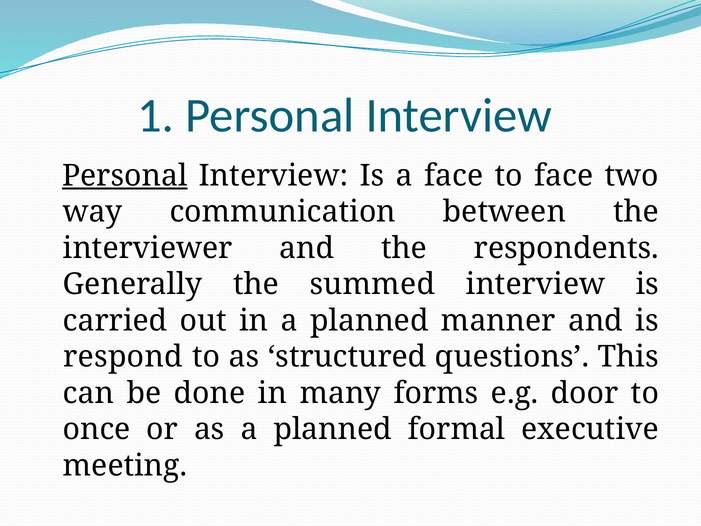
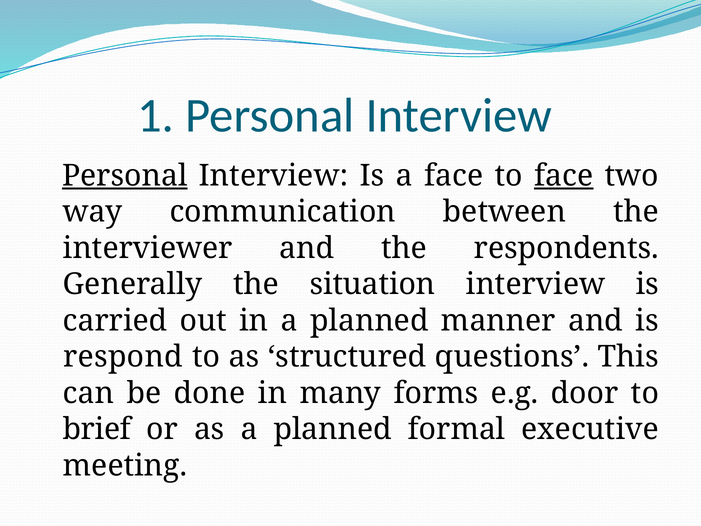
face at (564, 176) underline: none -> present
summed: summed -> situation
once: once -> brief
